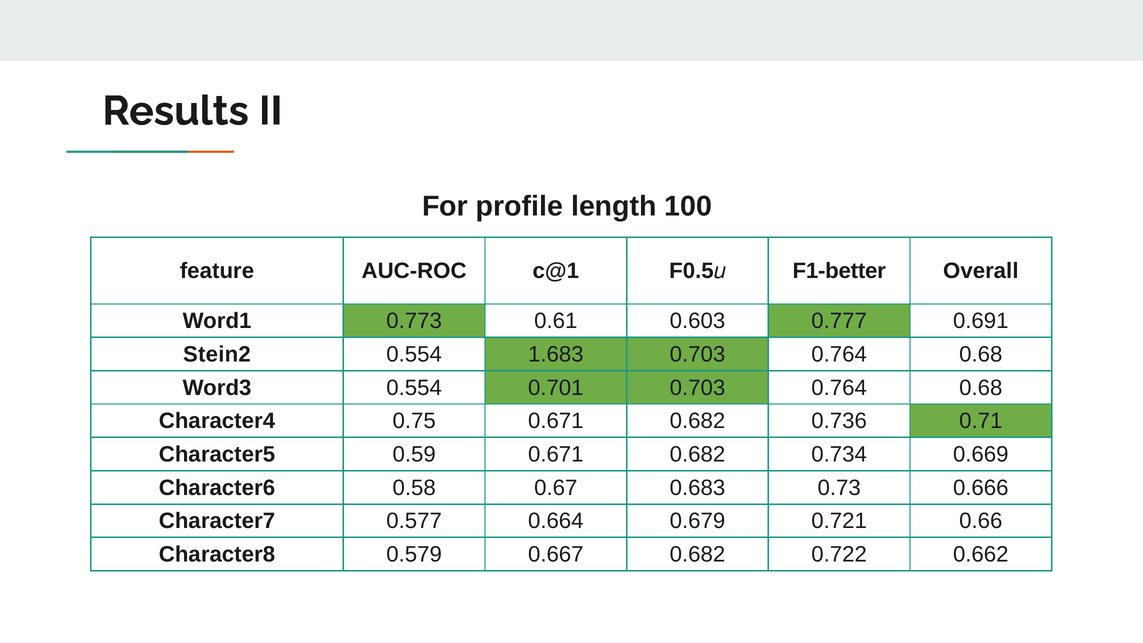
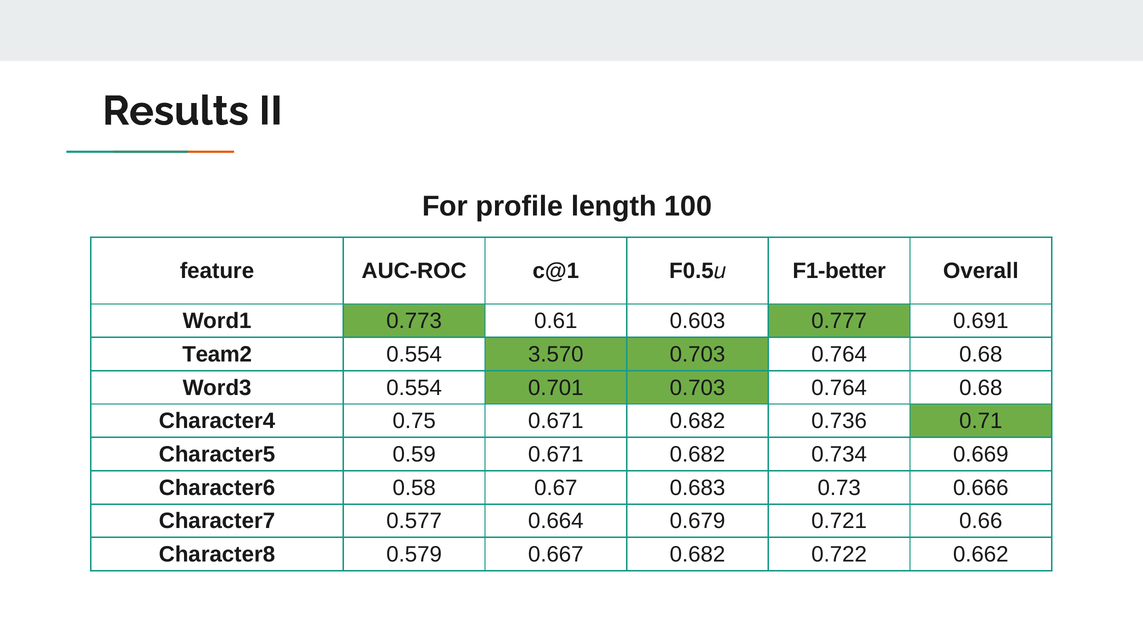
Stein2: Stein2 -> Team2
1.683: 1.683 -> 3.570
